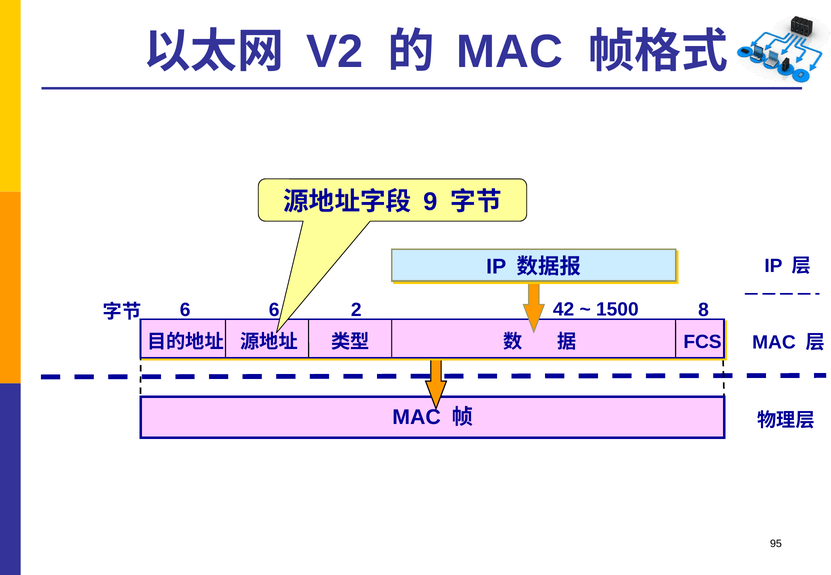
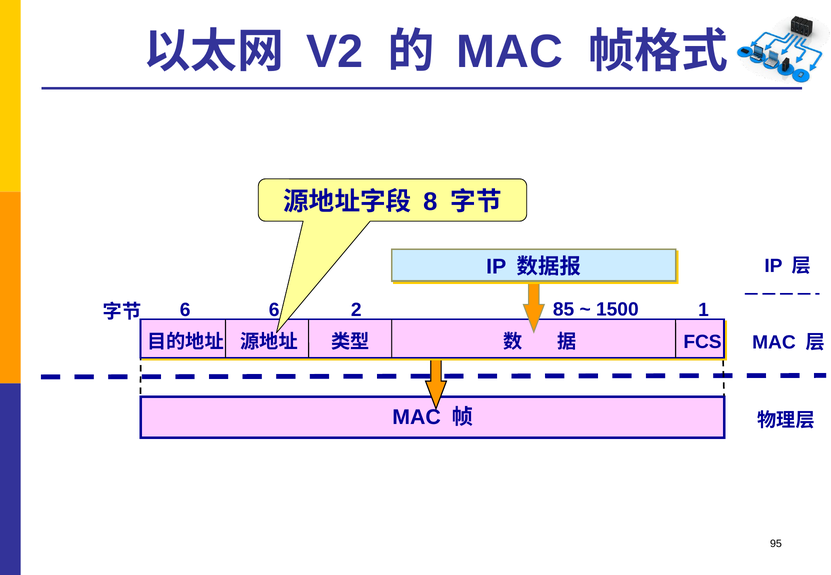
9: 9 -> 8
8: 8 -> 1
42: 42 -> 85
